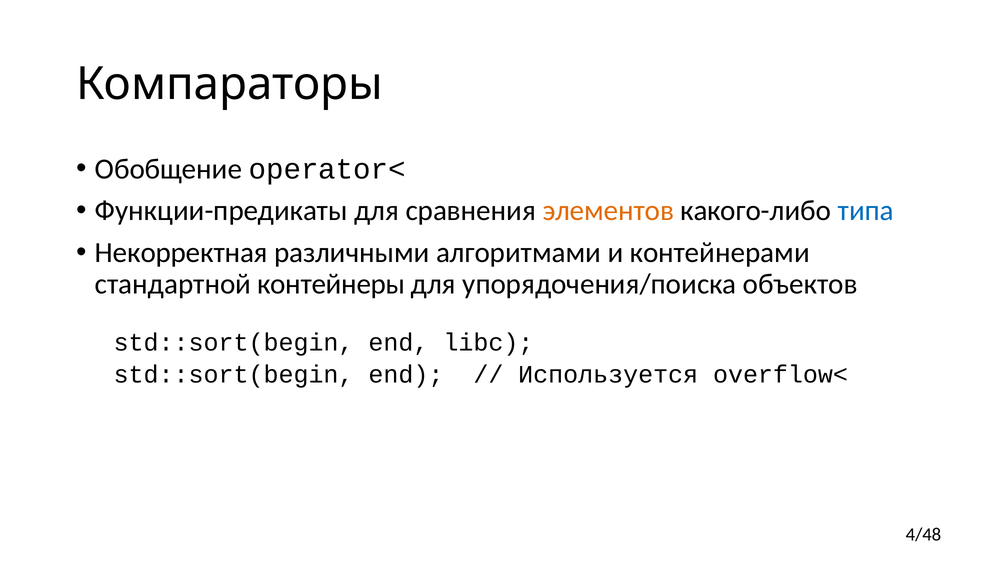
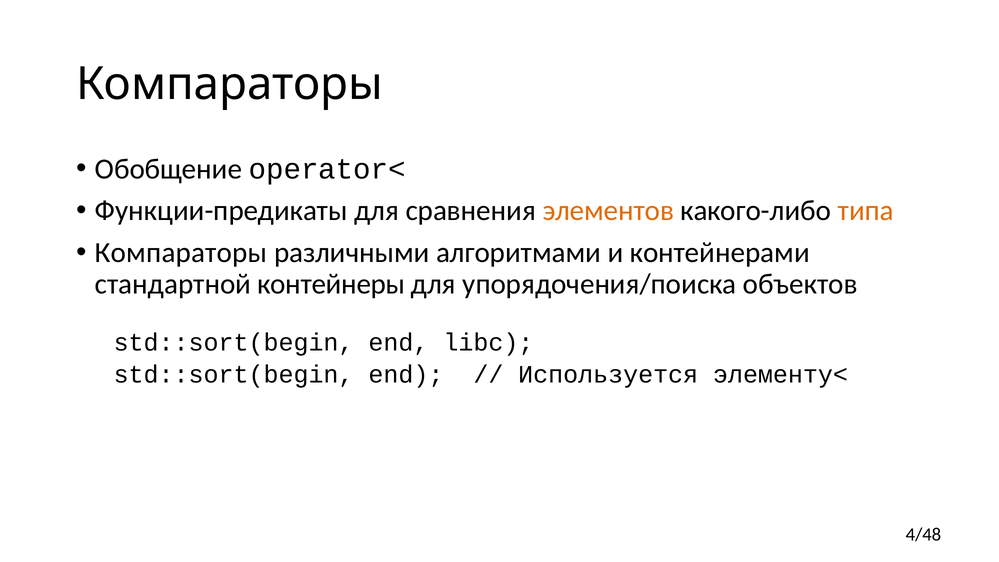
типа colour: blue -> orange
Некорректная at (181, 253): Некорректная -> Компараторы
overflow<: overflow< -> элементу<
